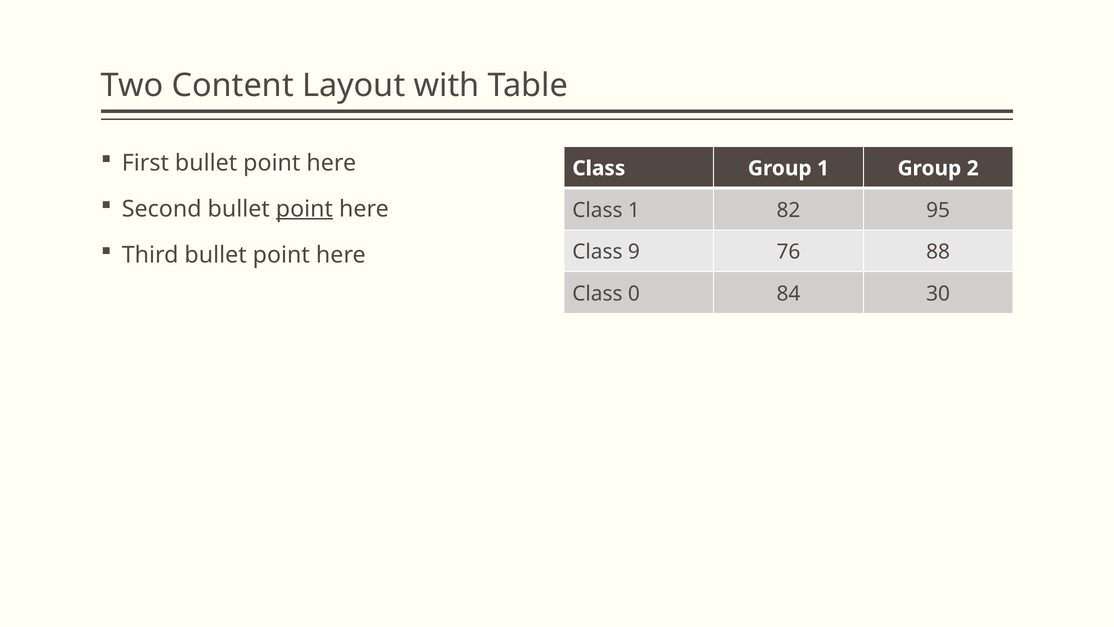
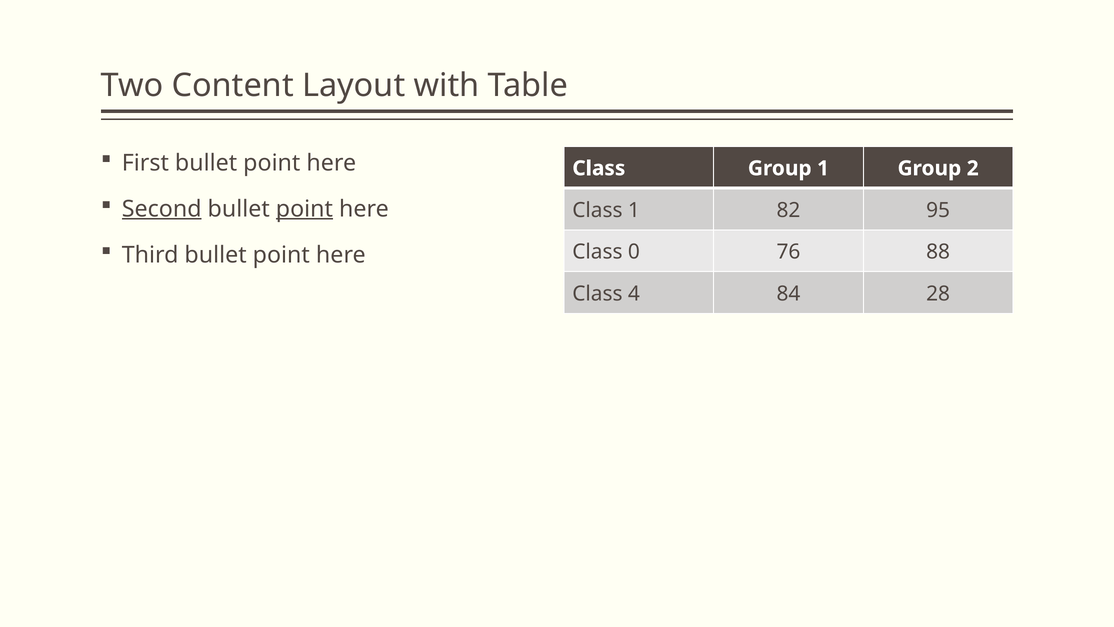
Second underline: none -> present
9: 9 -> 0
0: 0 -> 4
30: 30 -> 28
